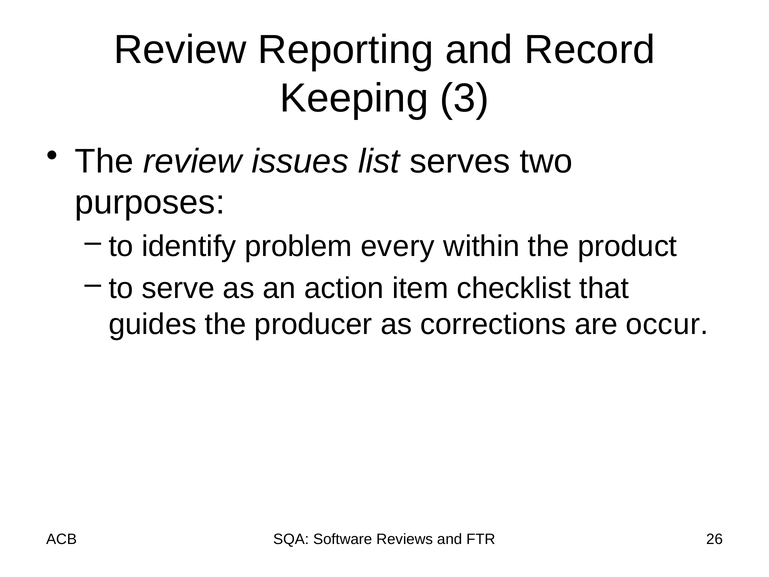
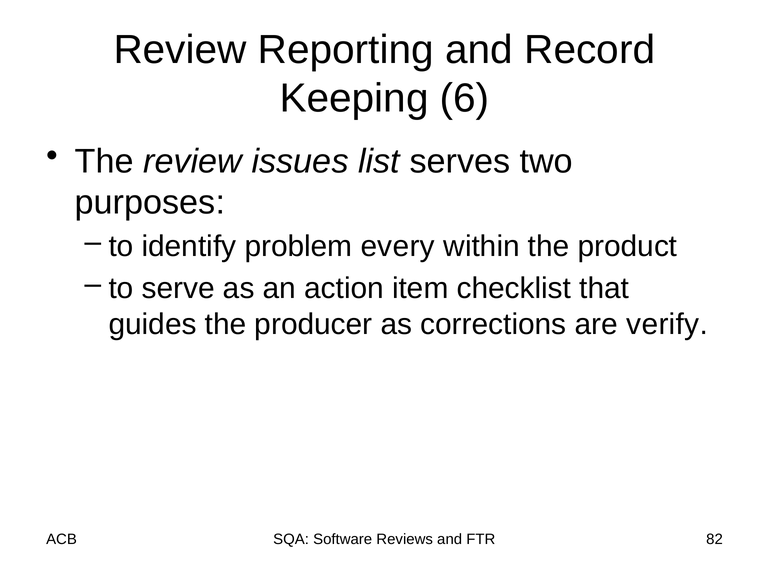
3: 3 -> 6
occur: occur -> verify
26: 26 -> 82
